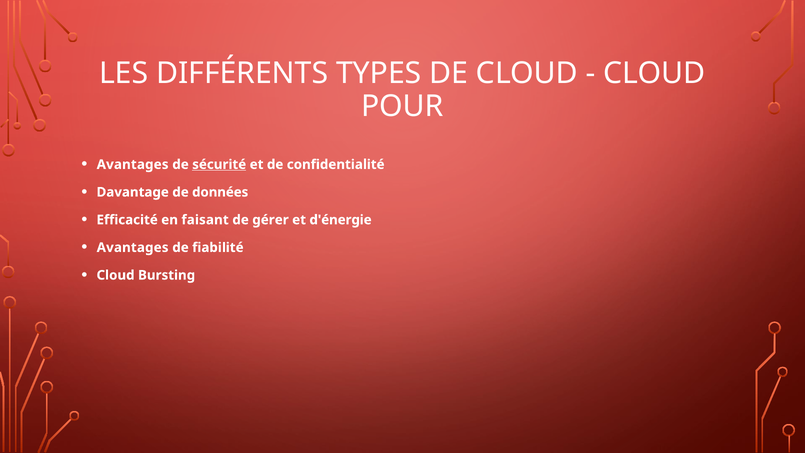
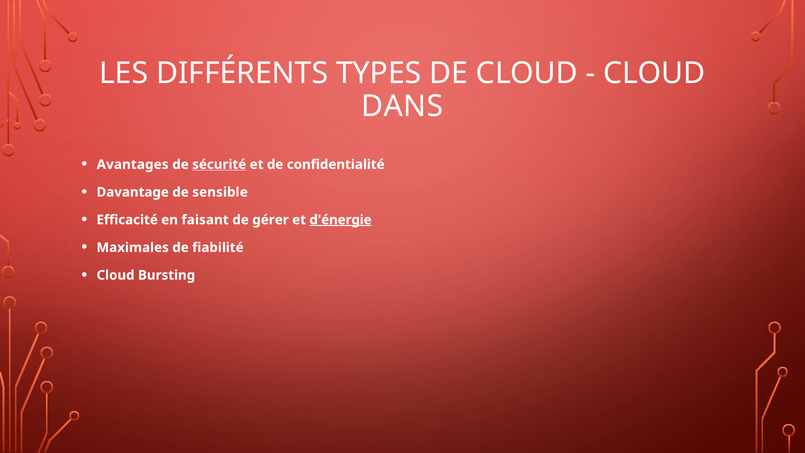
POUR: POUR -> DANS
données: données -> sensible
d'énergie underline: none -> present
Avantages at (133, 247): Avantages -> Maximales
